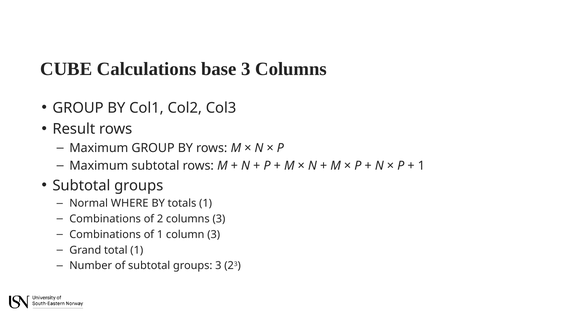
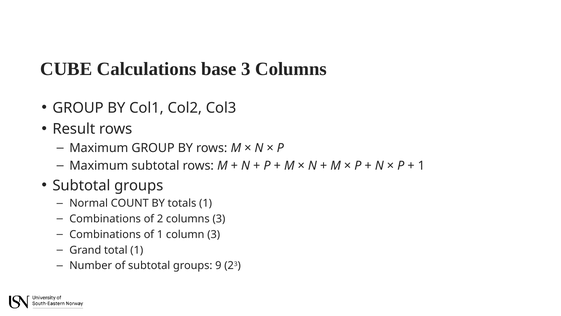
WHERE: WHERE -> COUNT
groups 3: 3 -> 9
